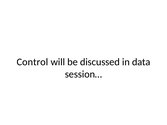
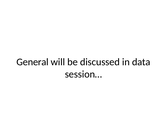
Control: Control -> General
